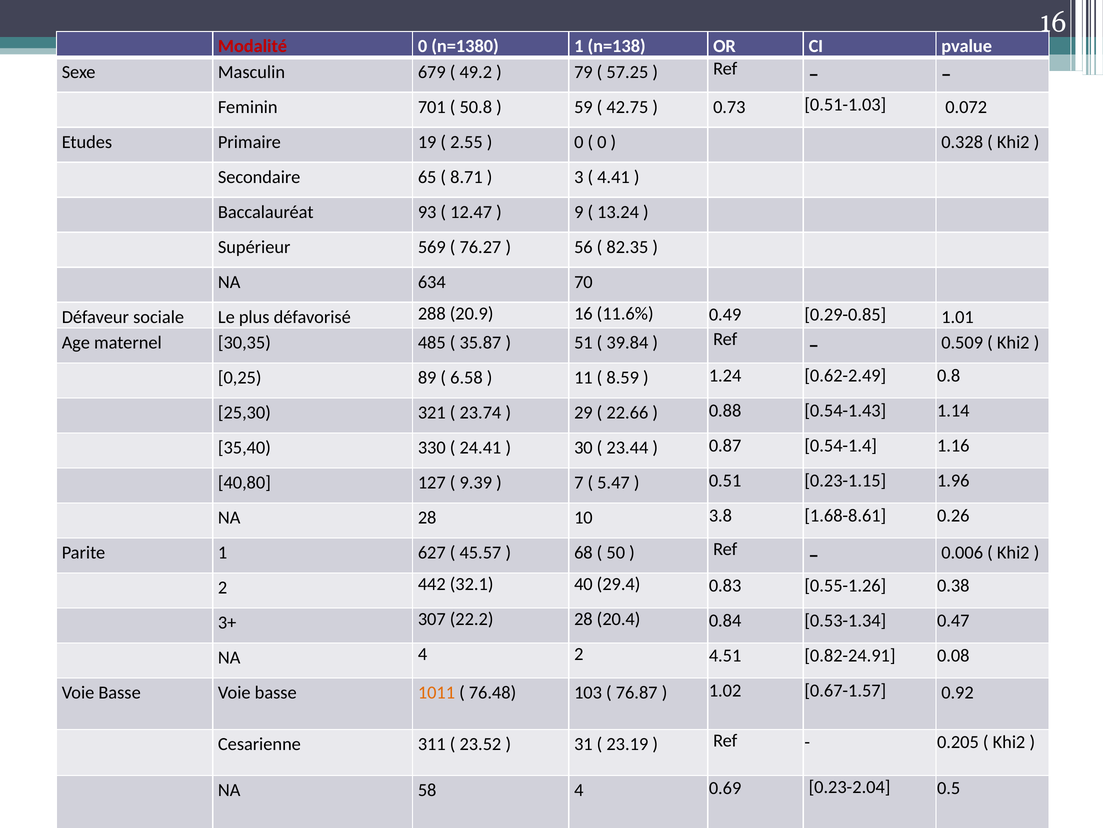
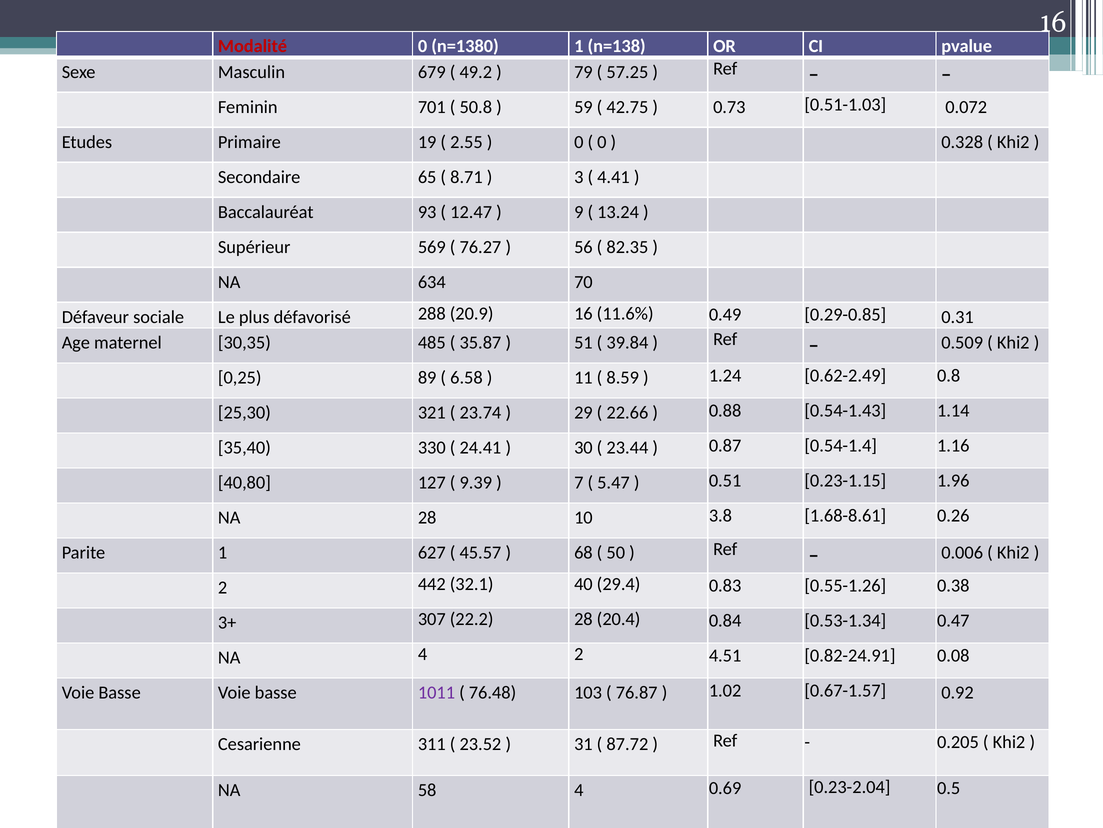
1.01: 1.01 -> 0.31
1011 colour: orange -> purple
23.19: 23.19 -> 87.72
